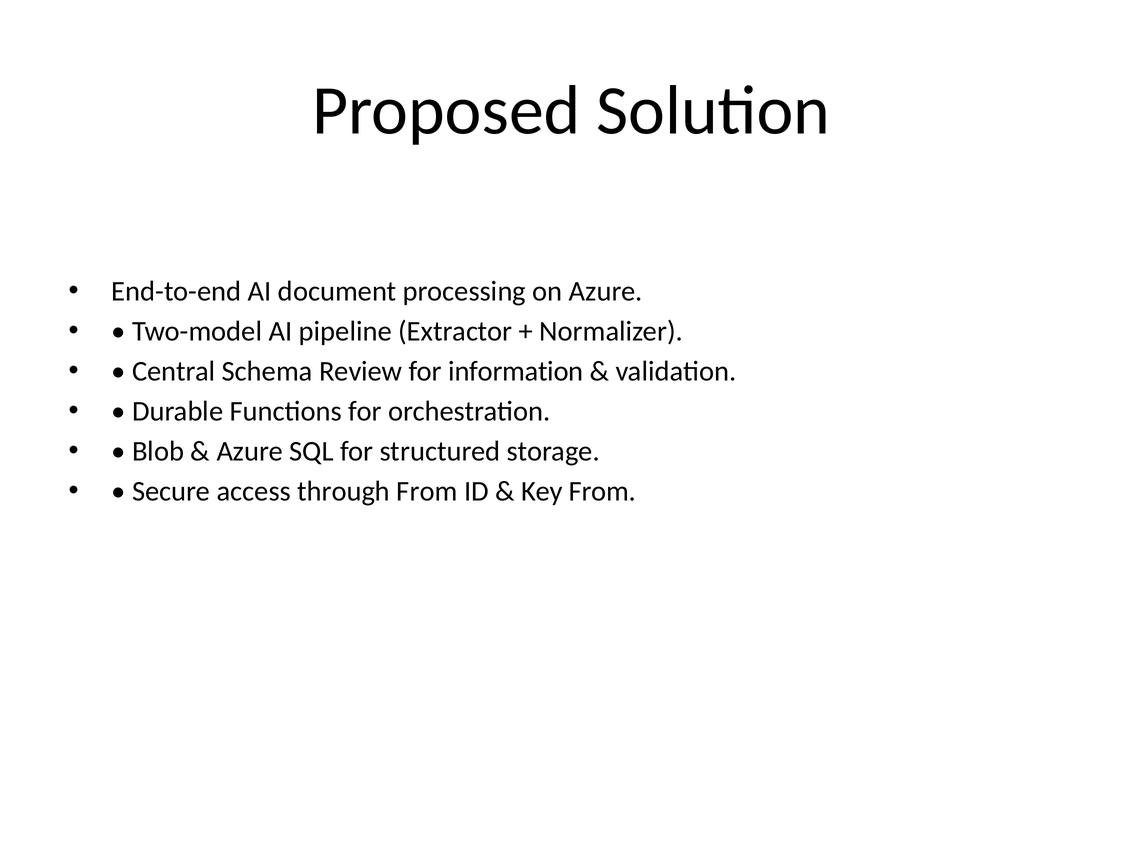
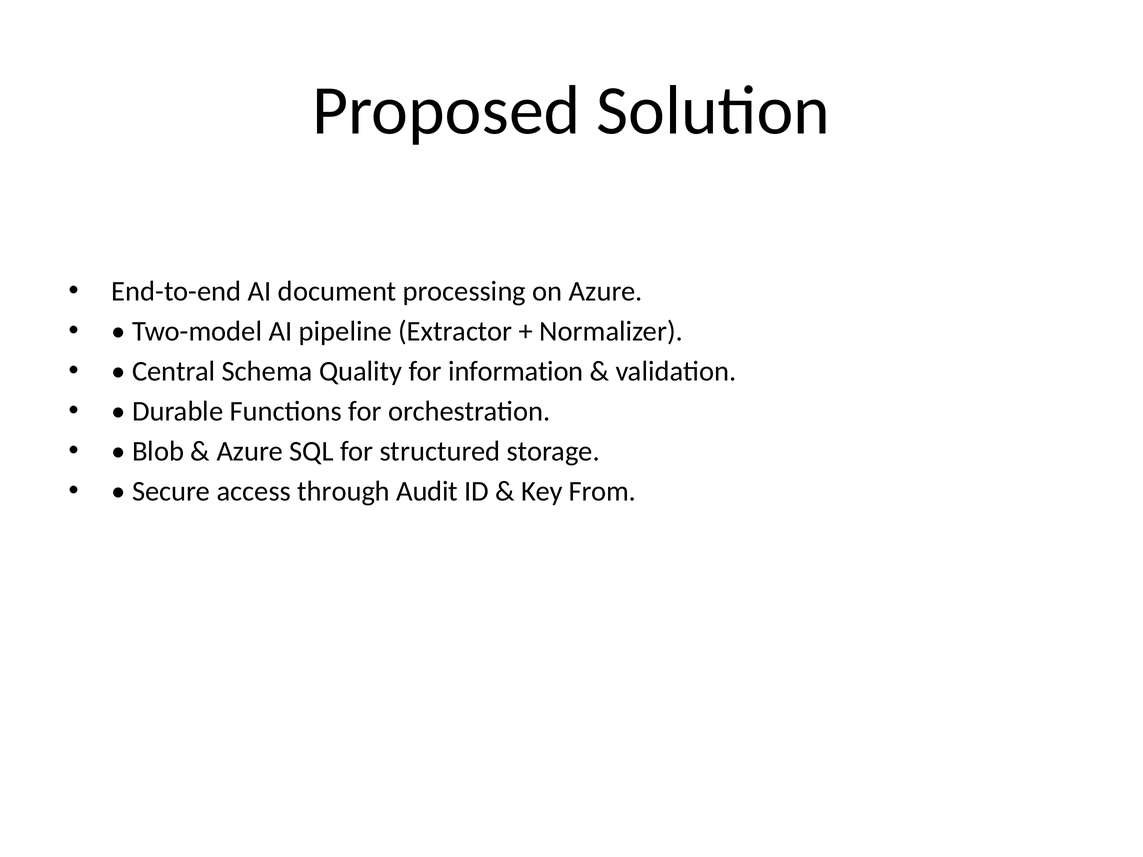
Review: Review -> Quality
through From: From -> Audit
